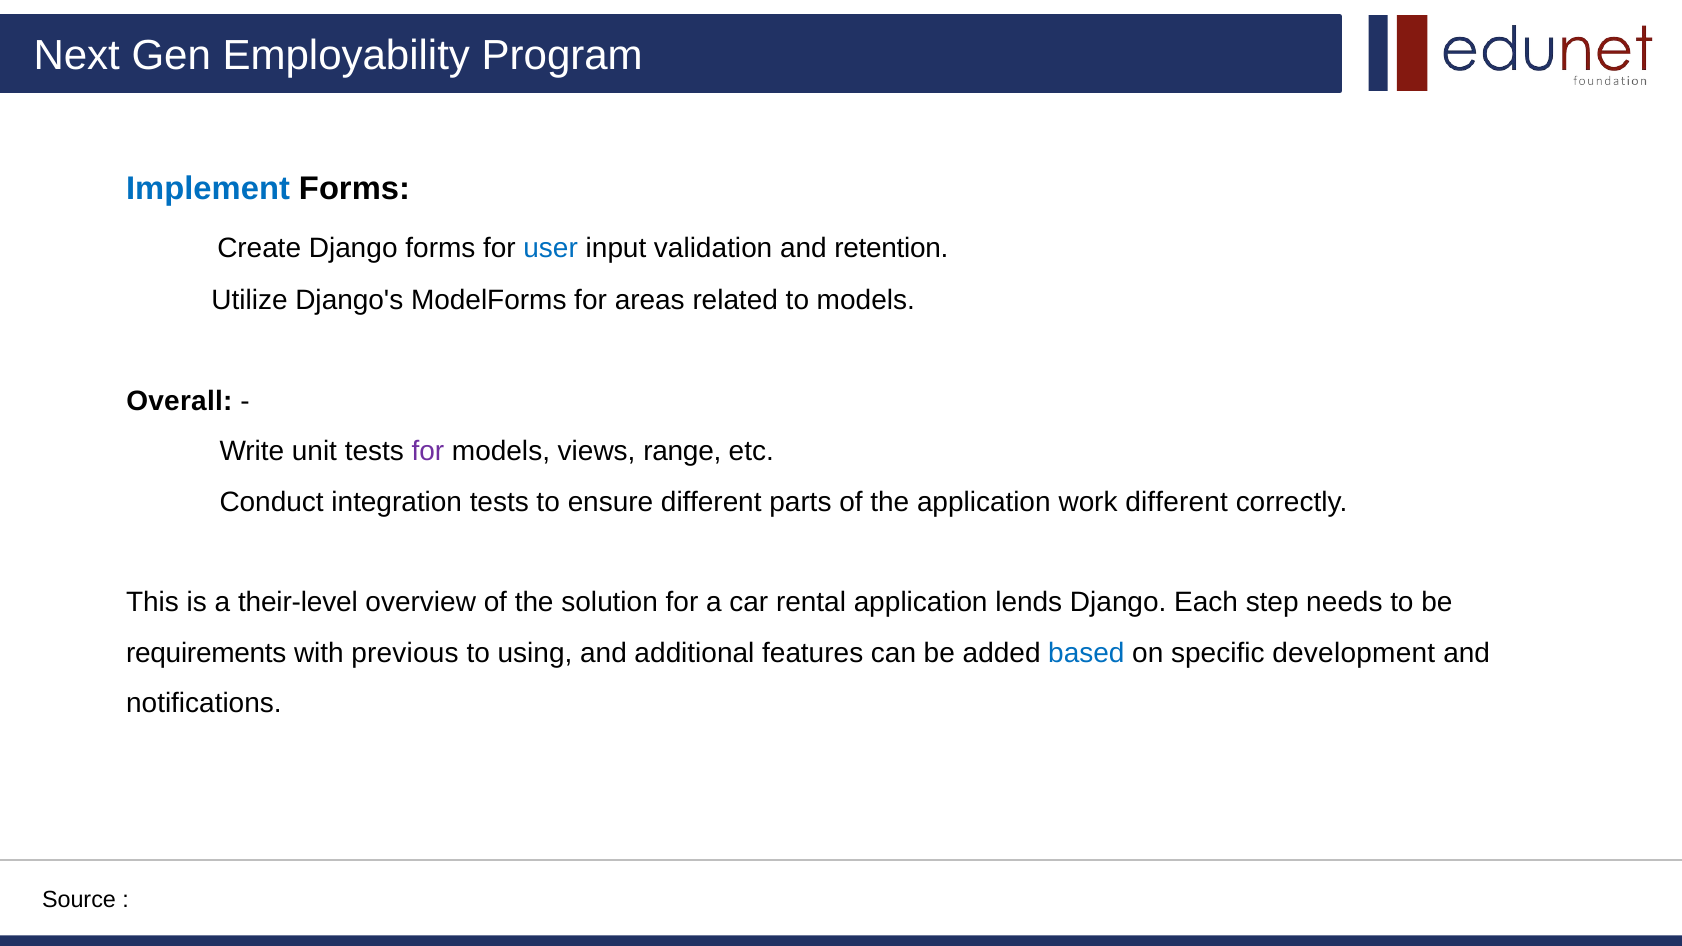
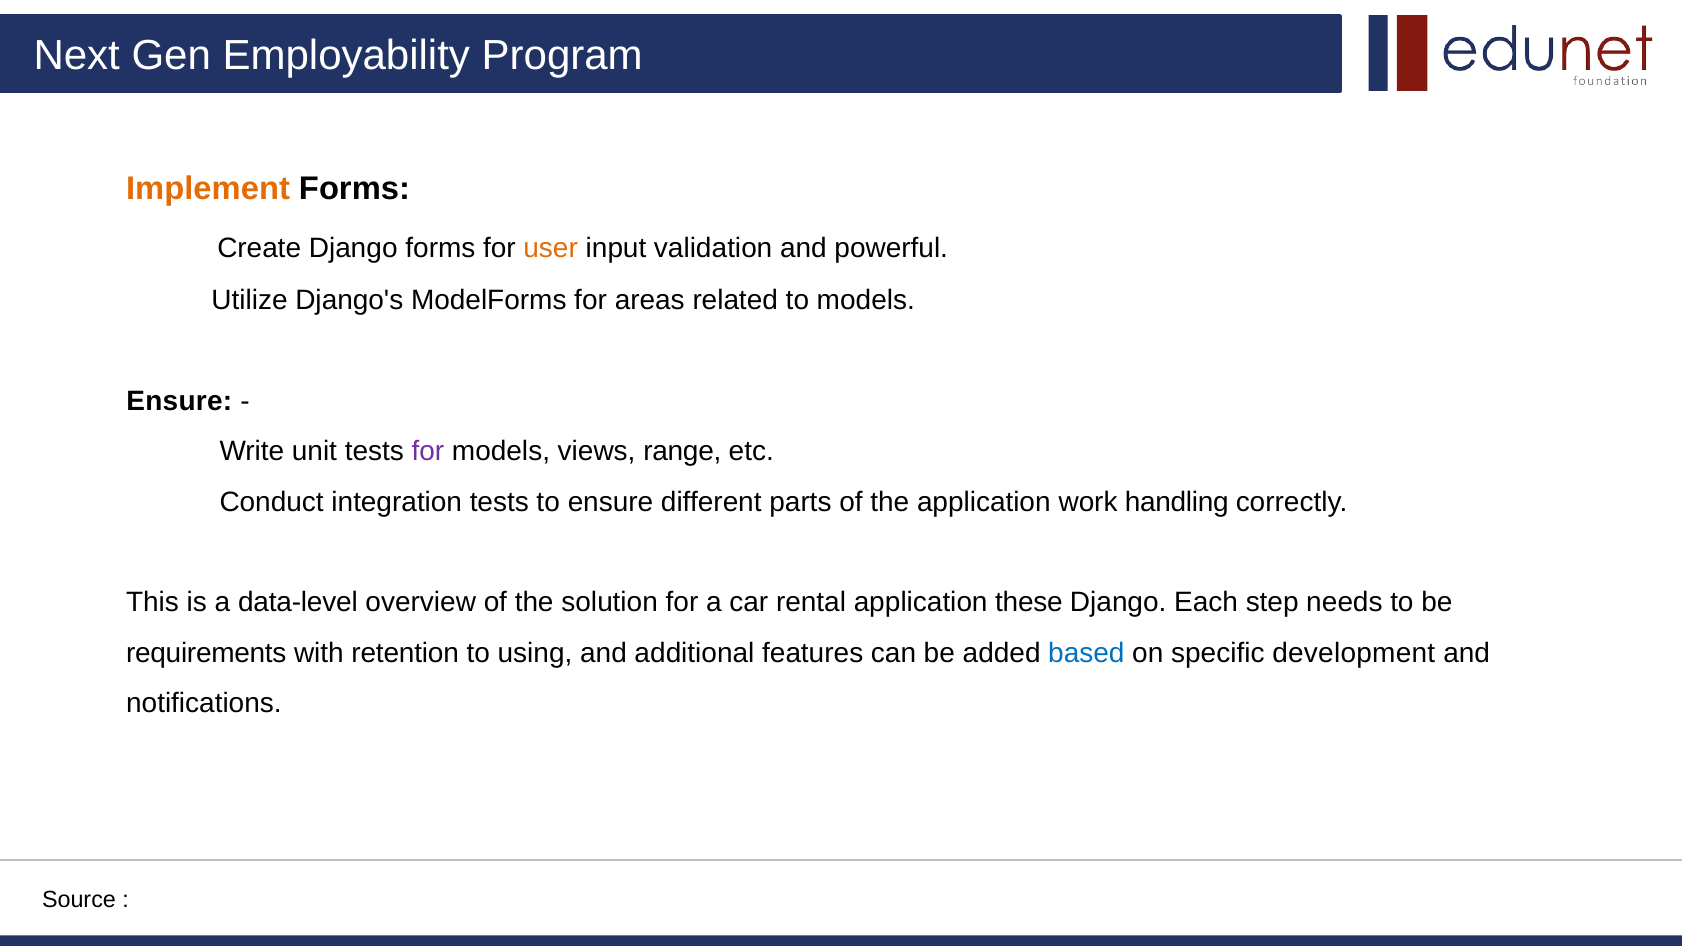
Implement colour: blue -> orange
user colour: blue -> orange
retention: retention -> powerful
Overall at (179, 401): Overall -> Ensure
work different: different -> handling
their-level: their-level -> data-level
lends: lends -> these
previous: previous -> retention
